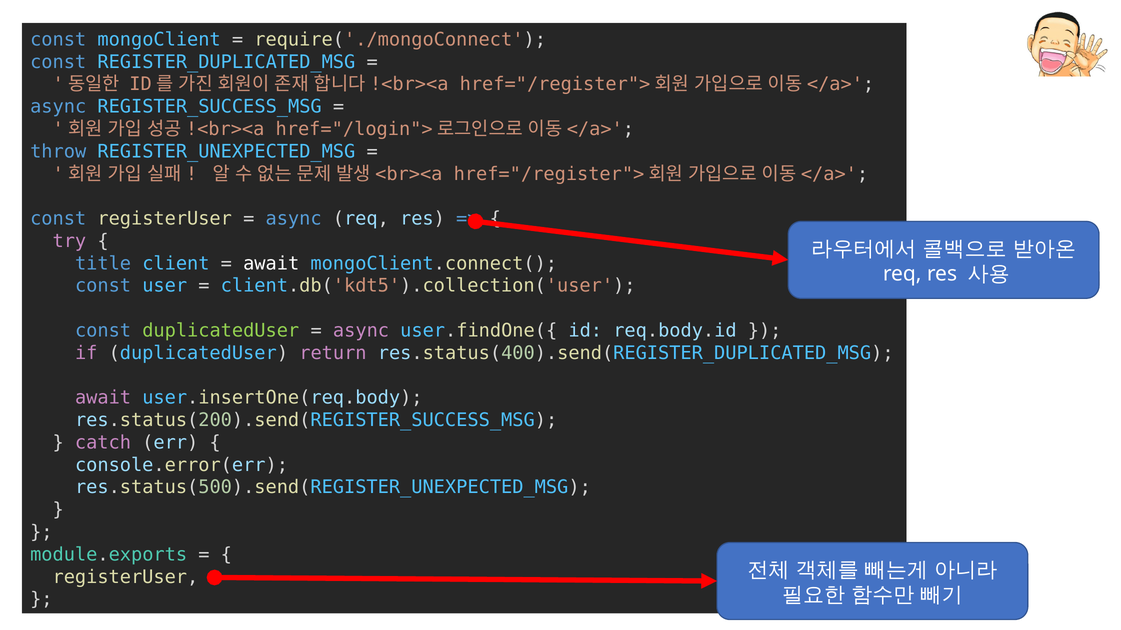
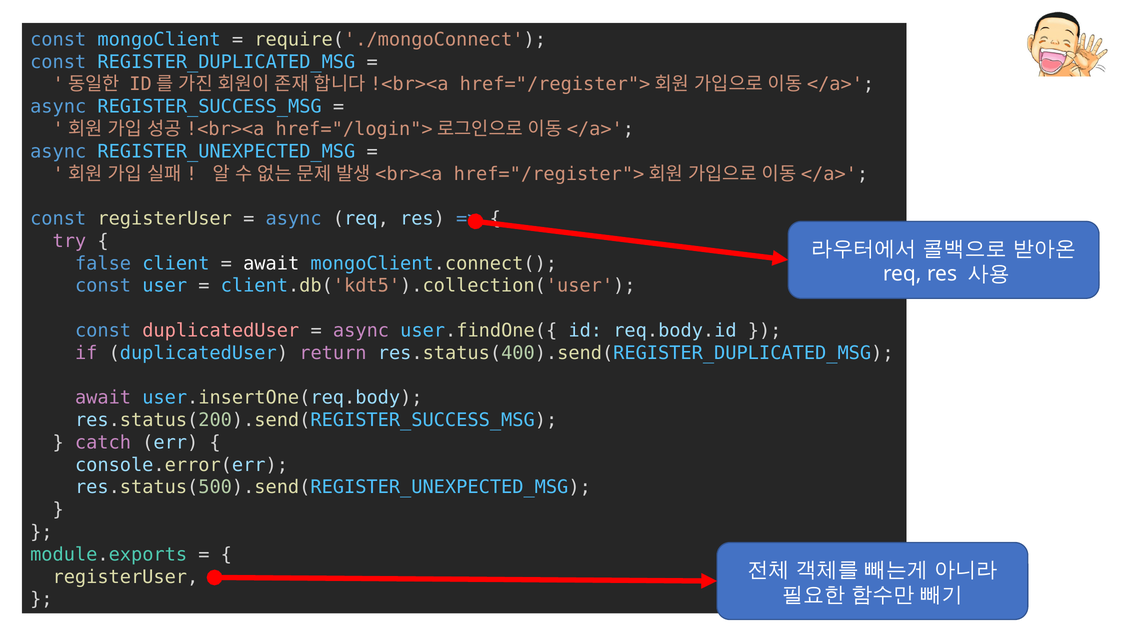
throw at (58, 152): throw -> async
title: title -> false
duplicatedUser at (221, 331) colour: light green -> pink
